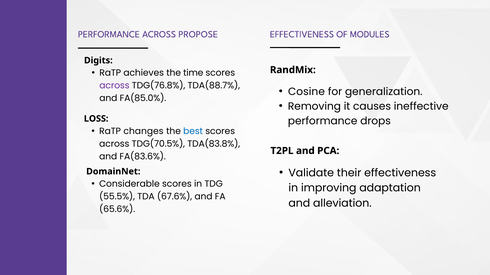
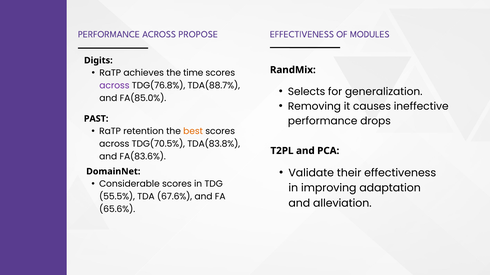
Cosine: Cosine -> Selects
LOSS: LOSS -> PAST
changes: changes -> retention
best colour: blue -> orange
